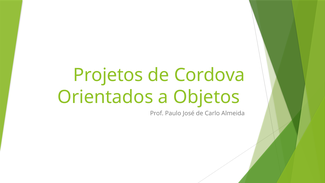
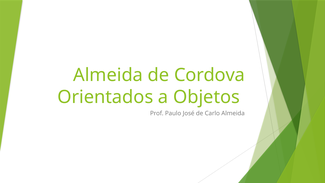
Projetos at (108, 75): Projetos -> Almeida
